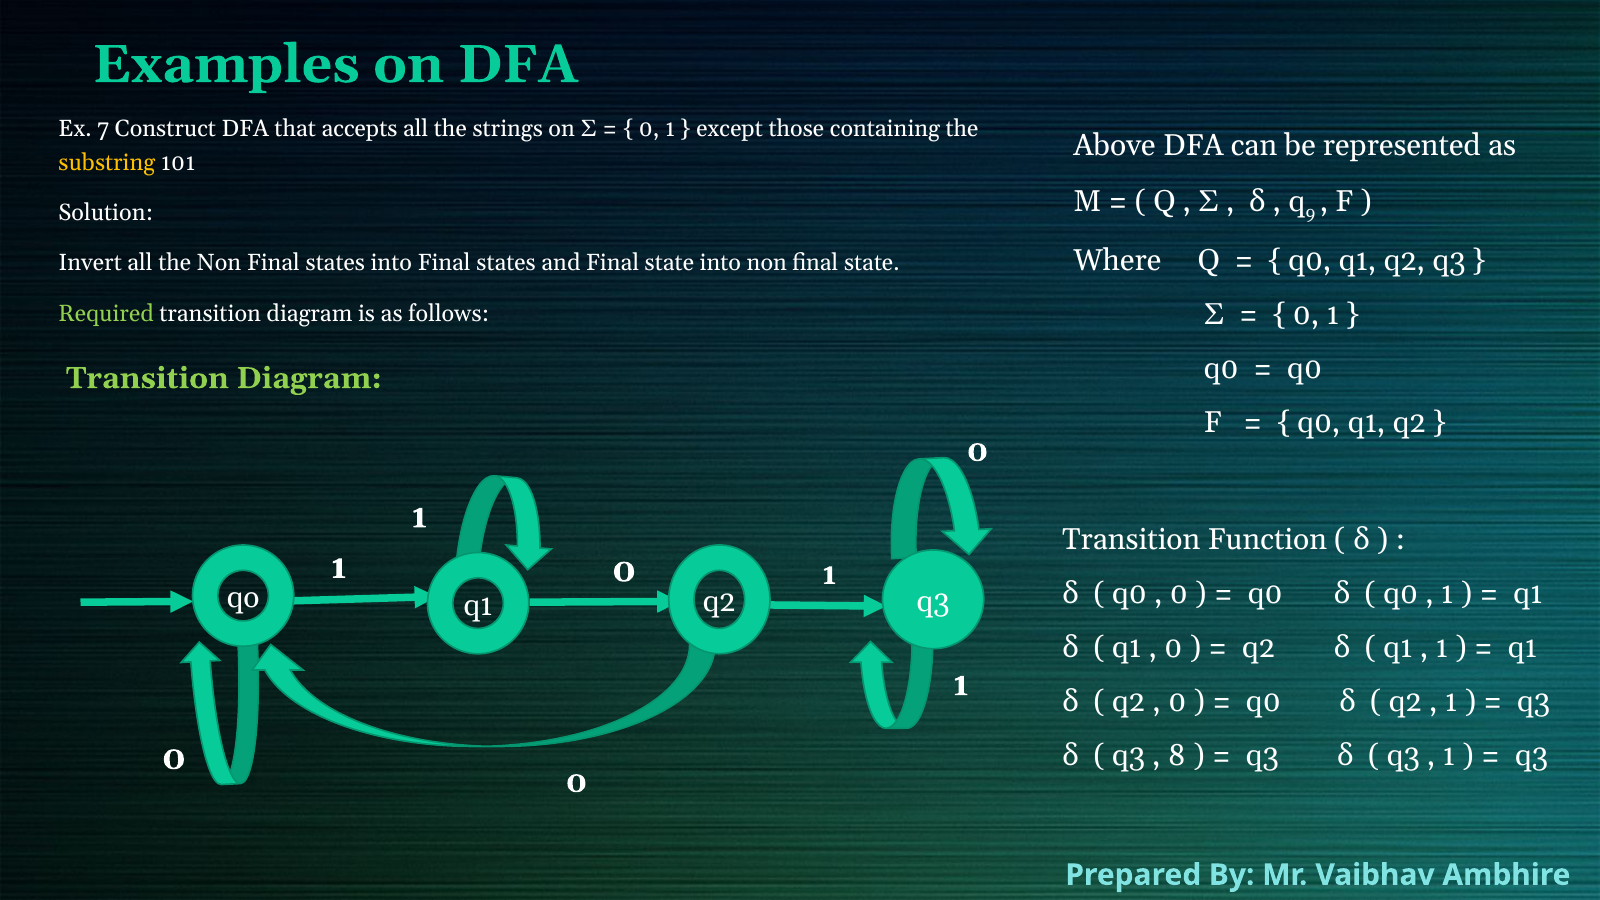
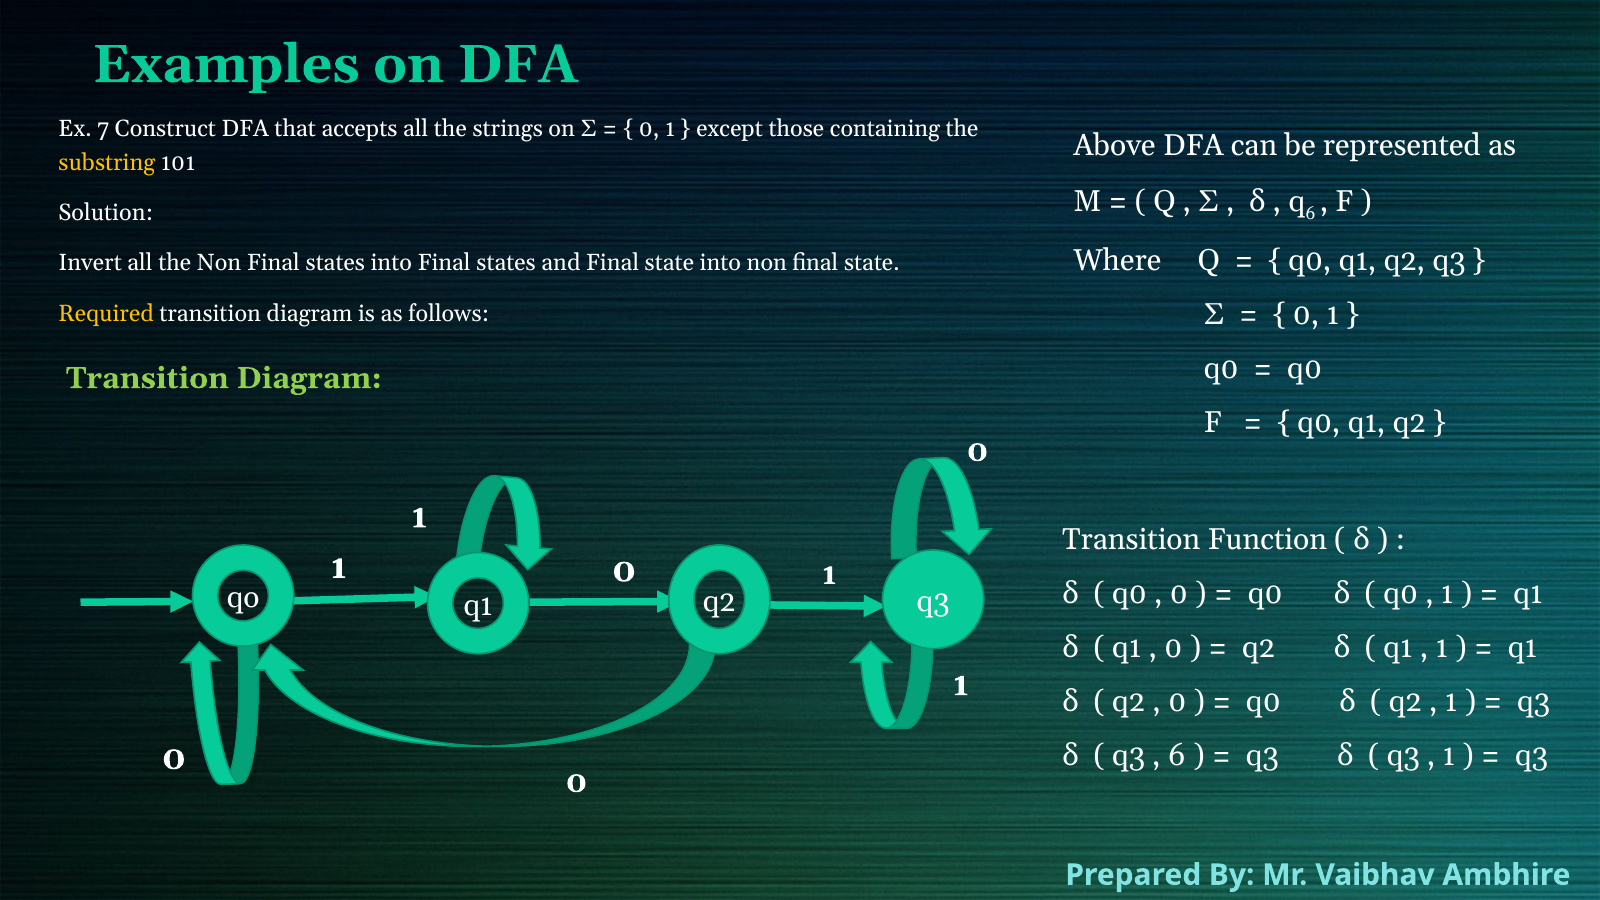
δ 9: 9 -> 6
Required colour: light green -> yellow
8 at (1177, 756): 8 -> 6
